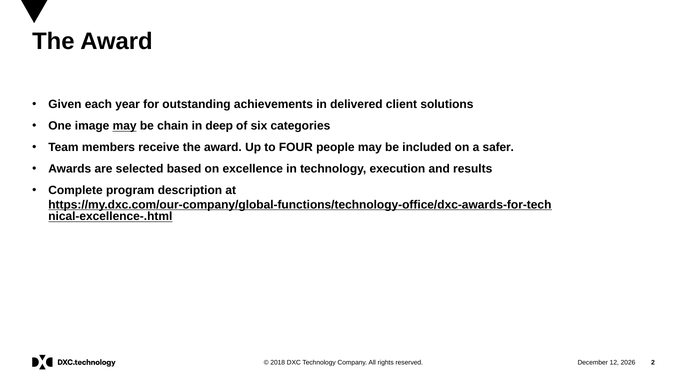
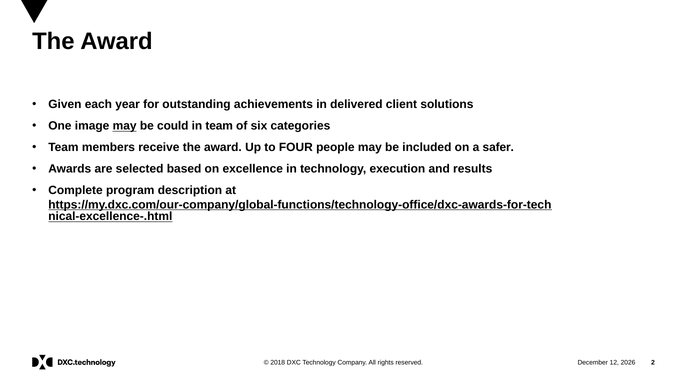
chain: chain -> could
in deep: deep -> team
